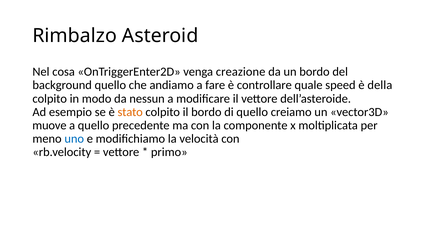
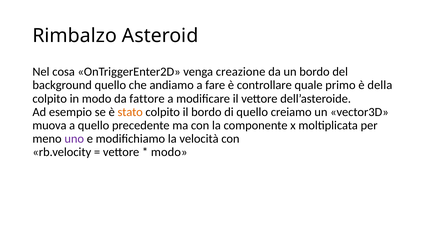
speed: speed -> primo
nessun: nessun -> fattore
muove: muove -> muova
uno colour: blue -> purple
primo at (169, 153): primo -> modo
